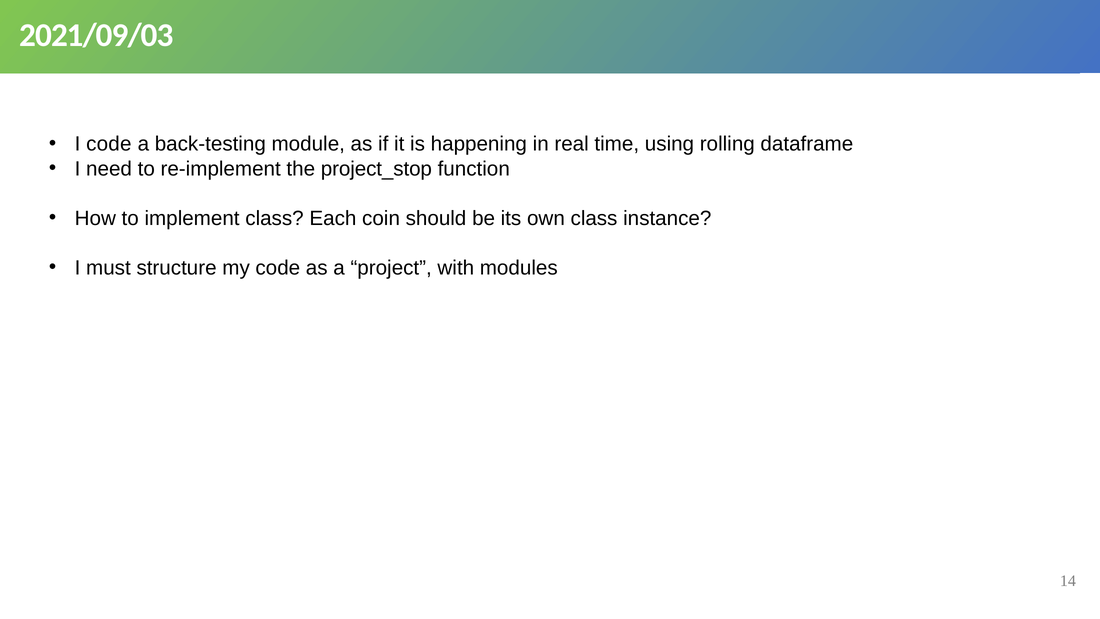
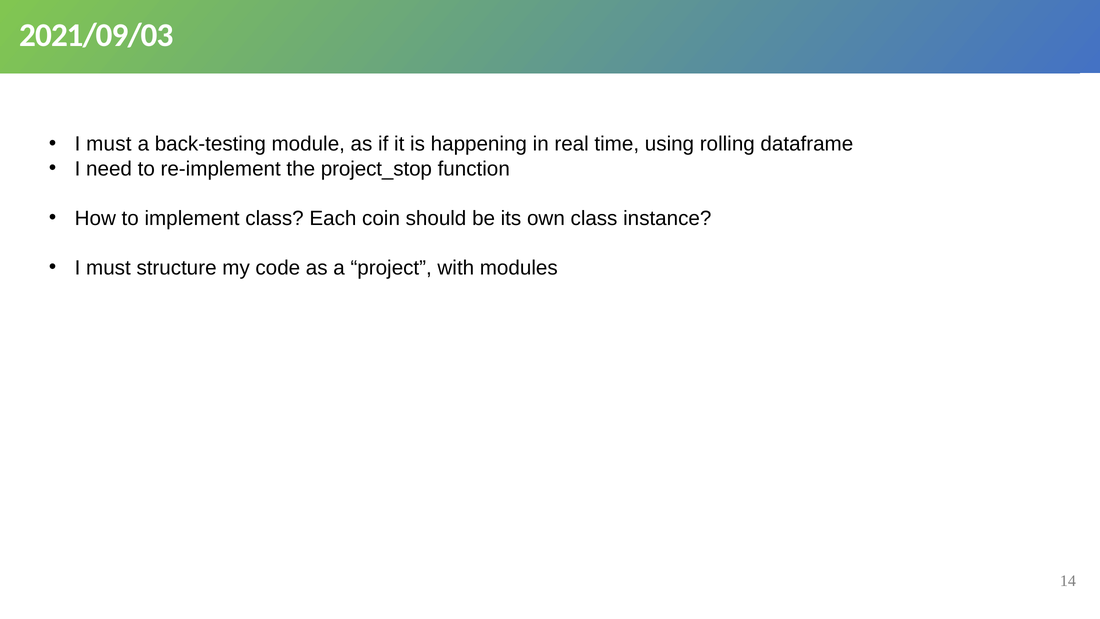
code at (109, 144): code -> must
